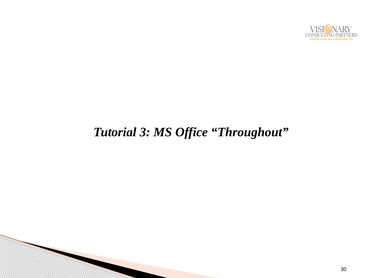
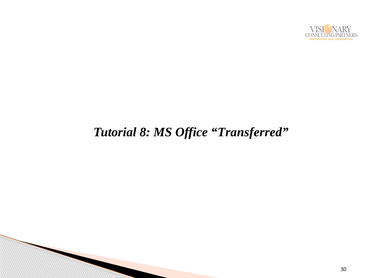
3: 3 -> 8
Throughout: Throughout -> Transferred
